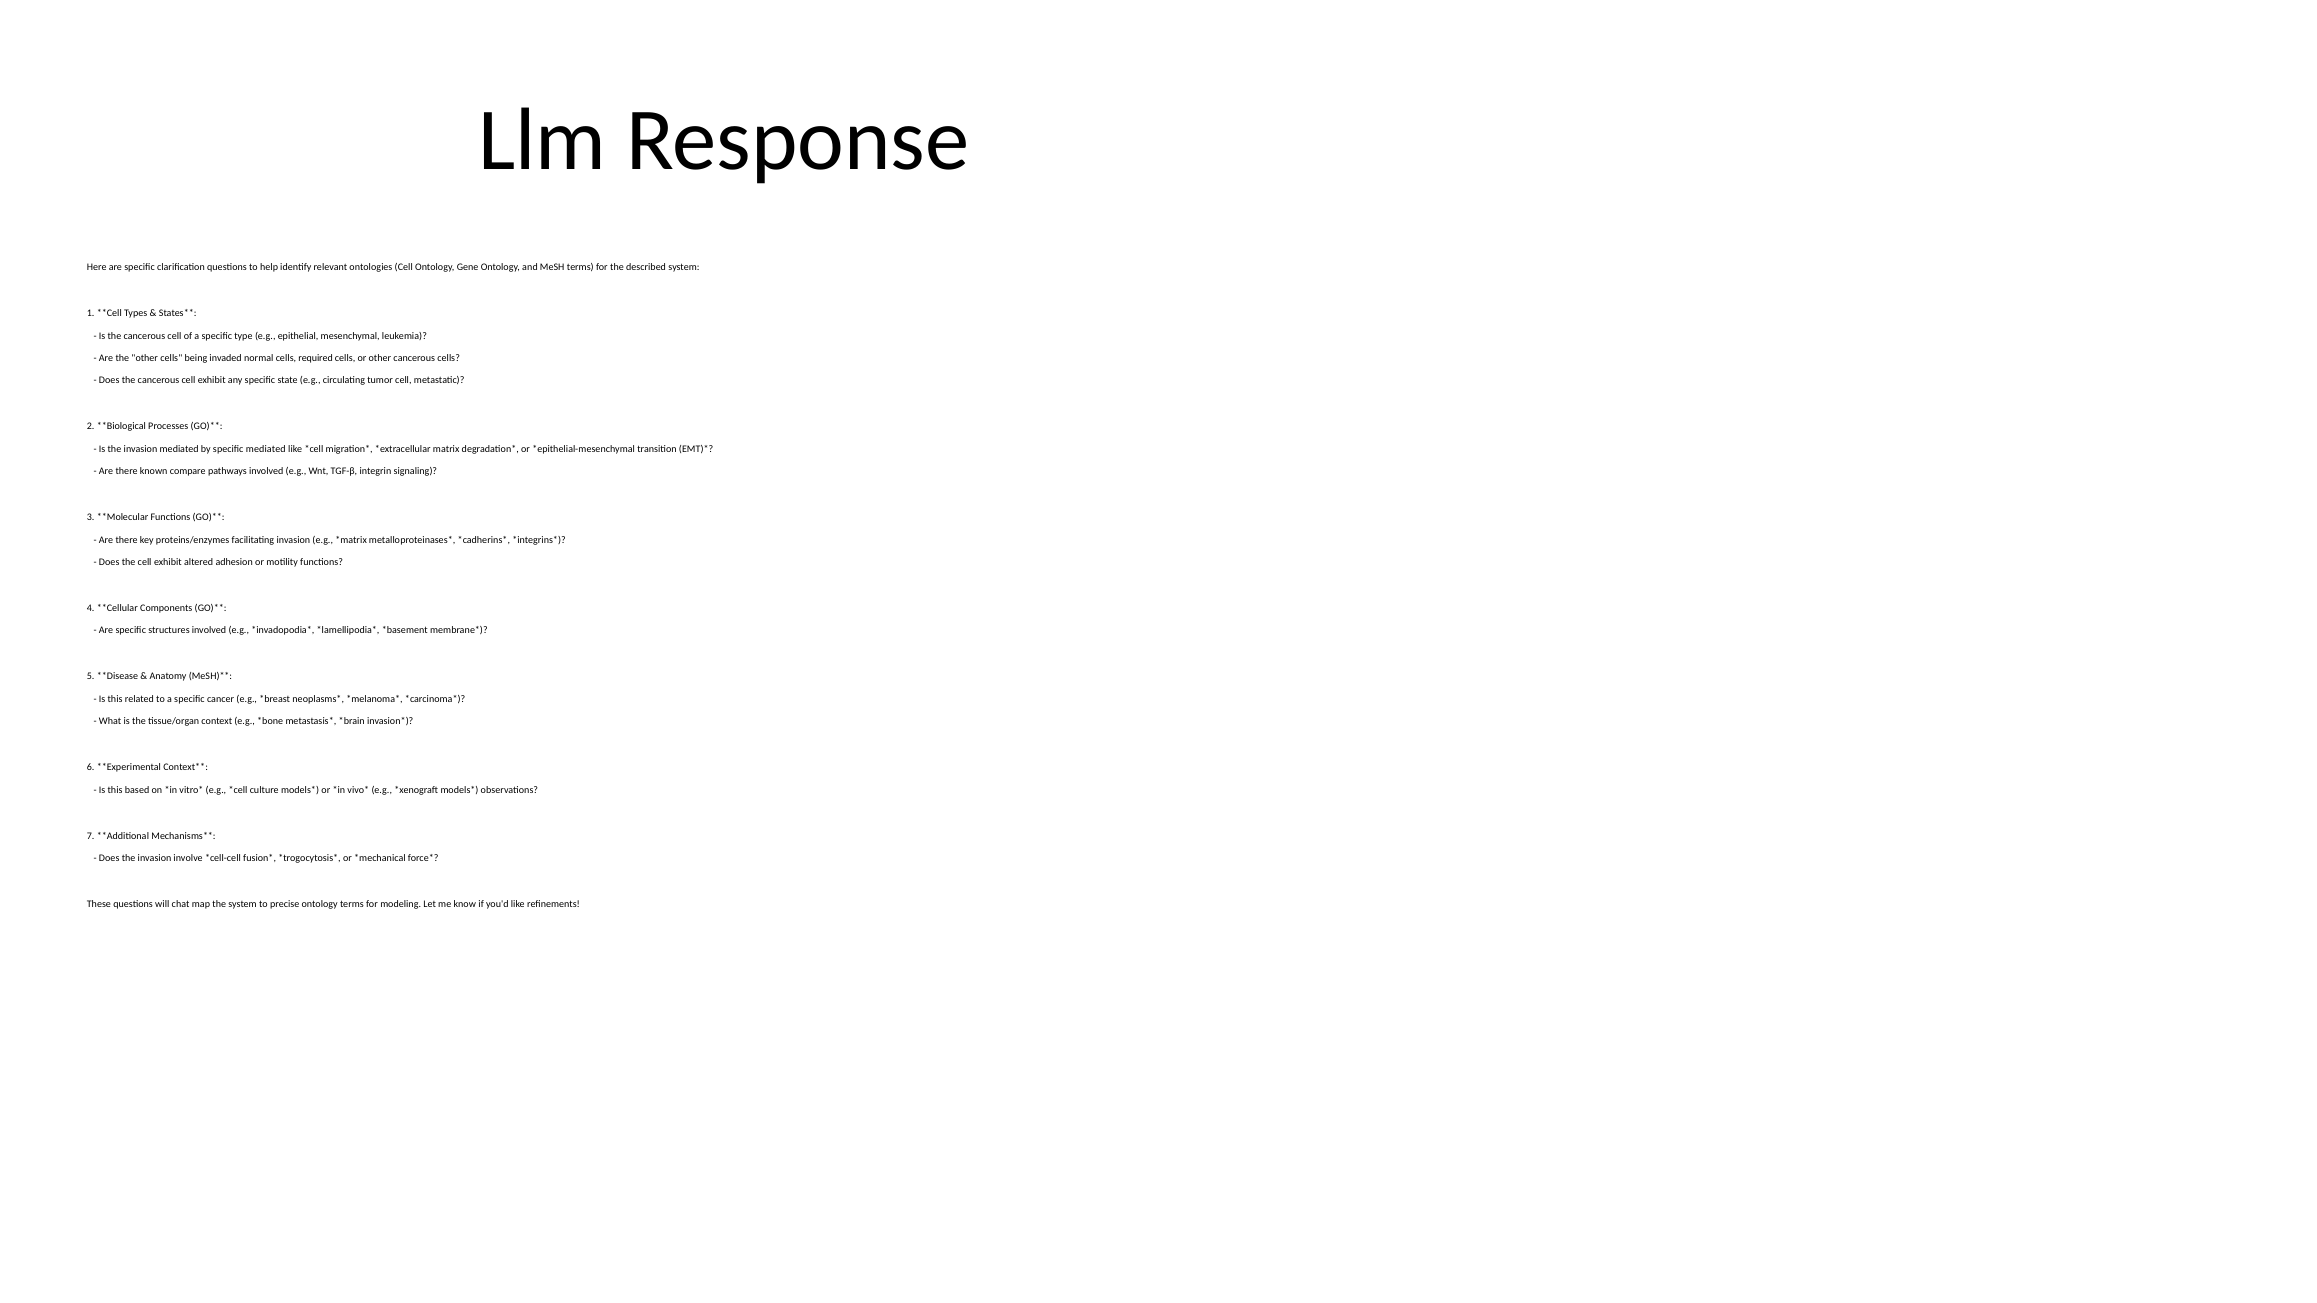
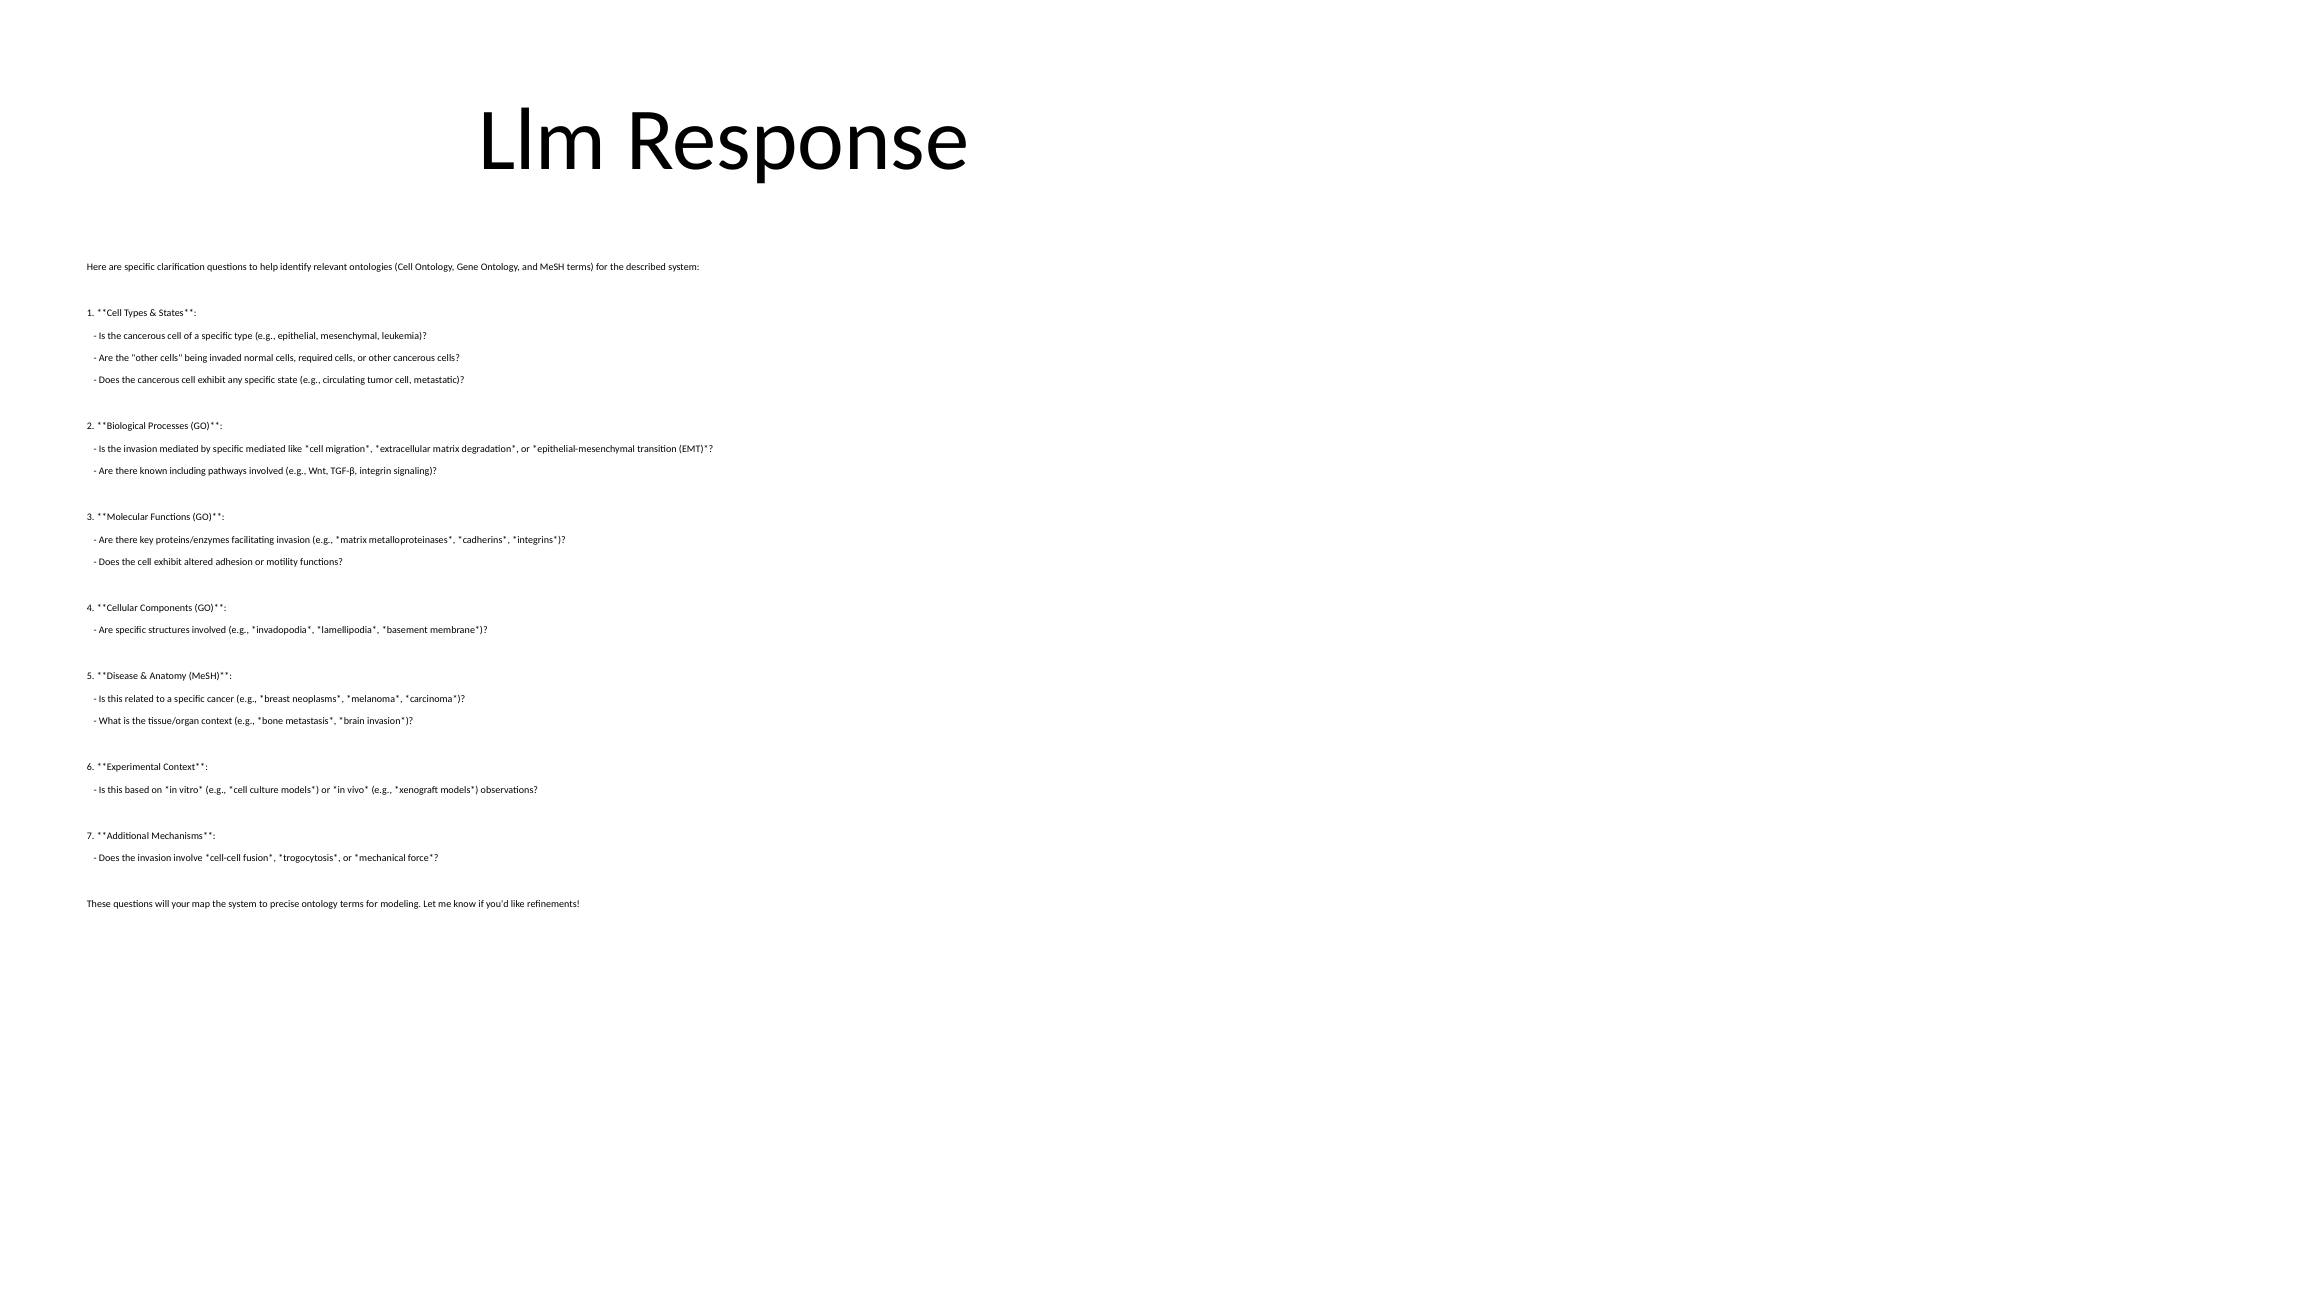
compare: compare -> including
chat: chat -> your
